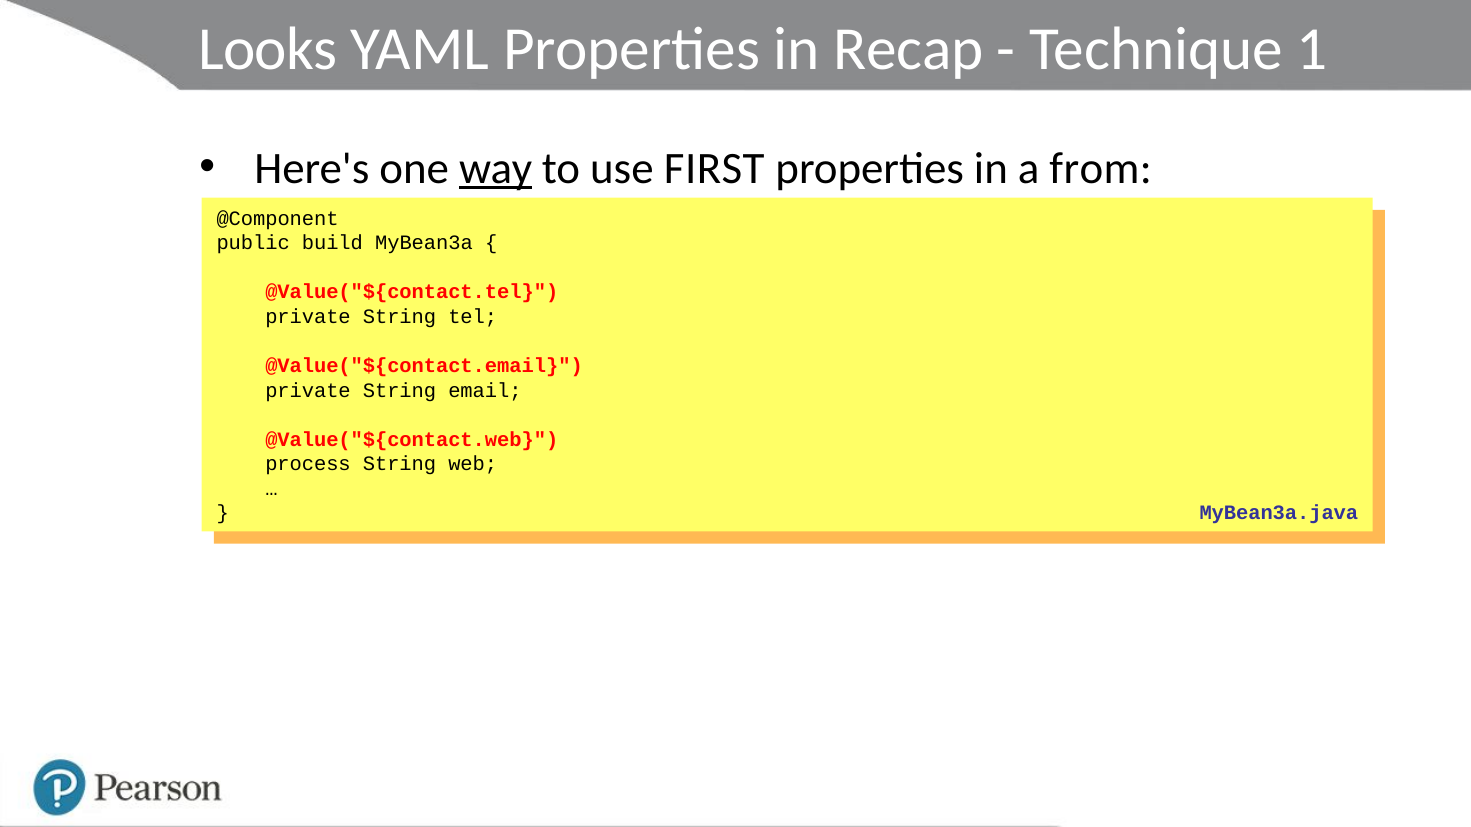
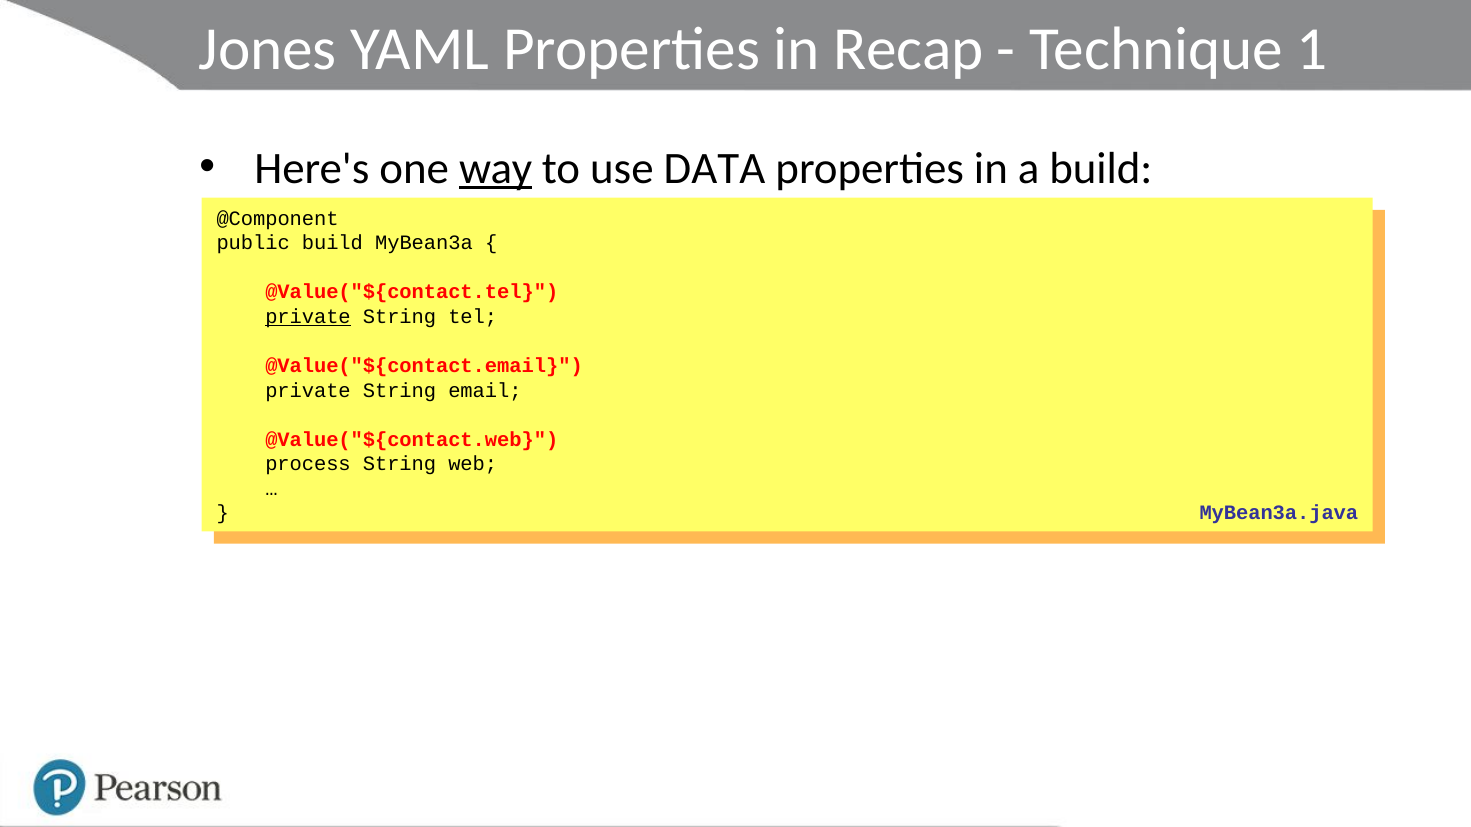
Looks: Looks -> Jones
FIRST: FIRST -> DATA
a from: from -> build
private at (308, 317) underline: none -> present
